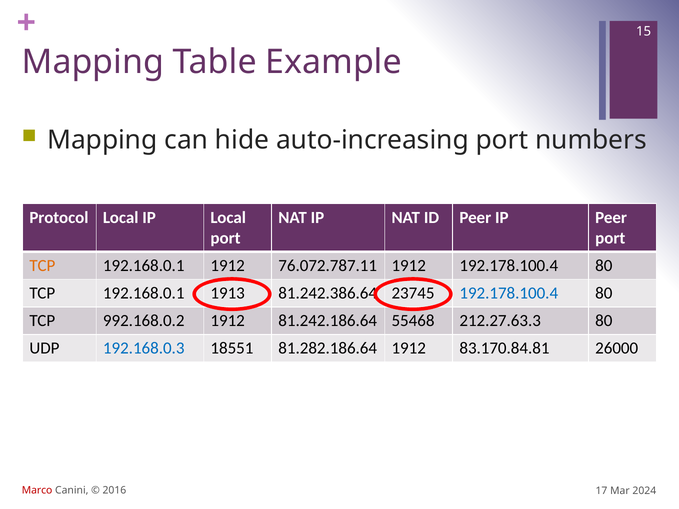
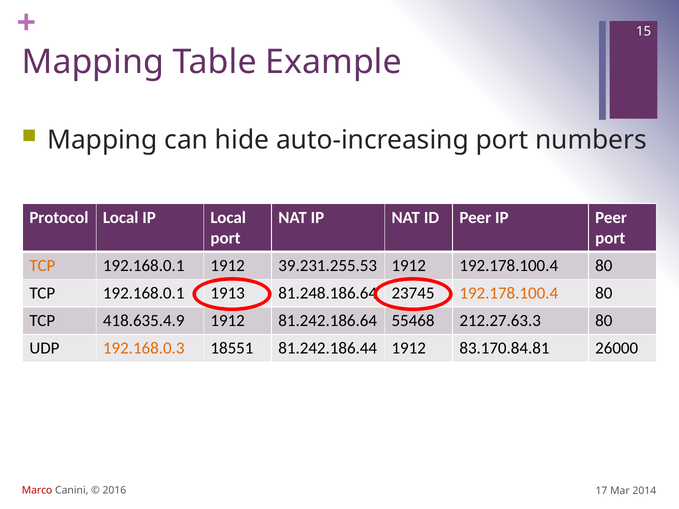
76.072.787.11: 76.072.787.11 -> 39.231.255.53
81.242.386.64: 81.242.386.64 -> 81.248.186.64
192.178.100.4 at (509, 293) colour: blue -> orange
992.168.0.2: 992.168.0.2 -> 418.635.4.9
192.168.0.3 colour: blue -> orange
81.282.186.64: 81.282.186.64 -> 81.242.186.44
2024: 2024 -> 2014
